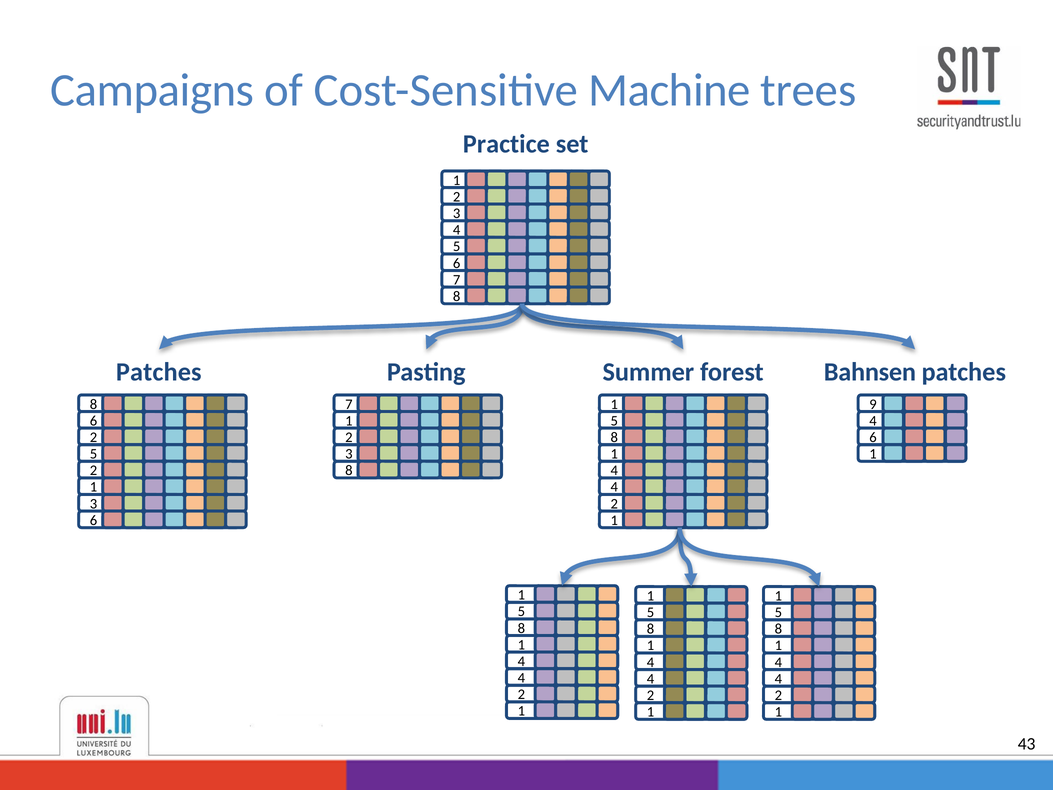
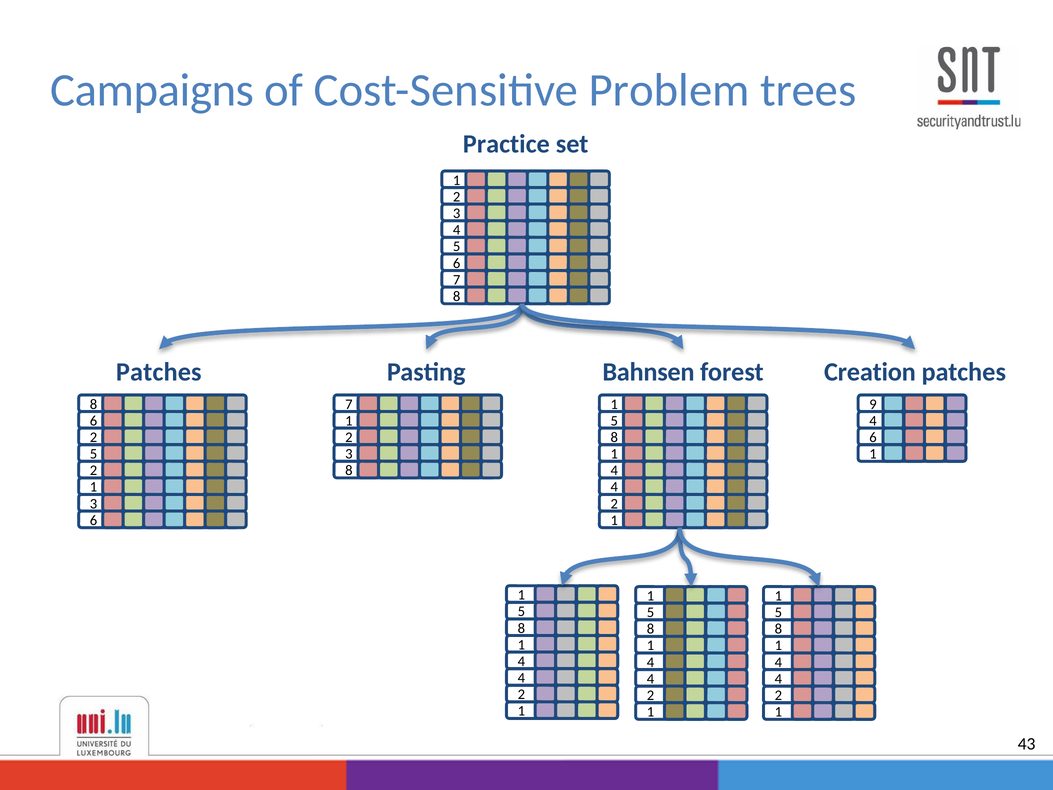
Machine: Machine -> Problem
Summer: Summer -> Bahnsen
Bahnsen: Bahnsen -> Creation
